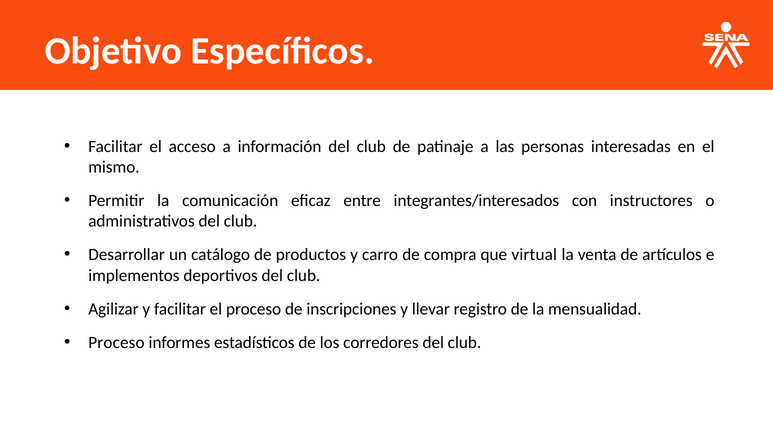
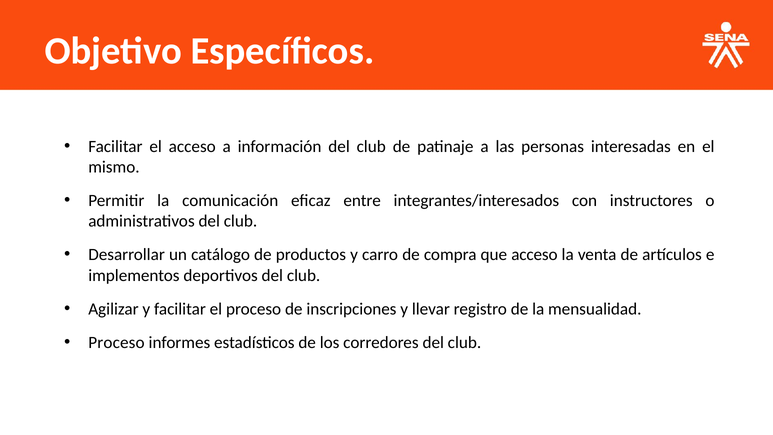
que virtual: virtual -> acceso
